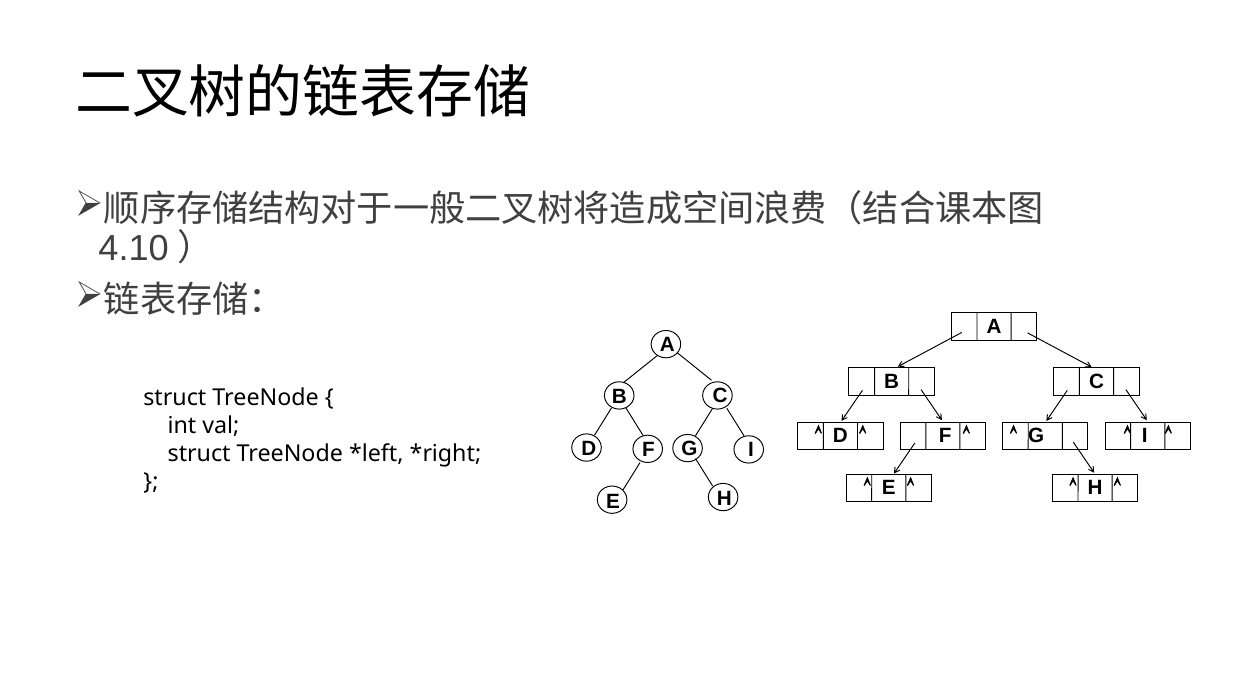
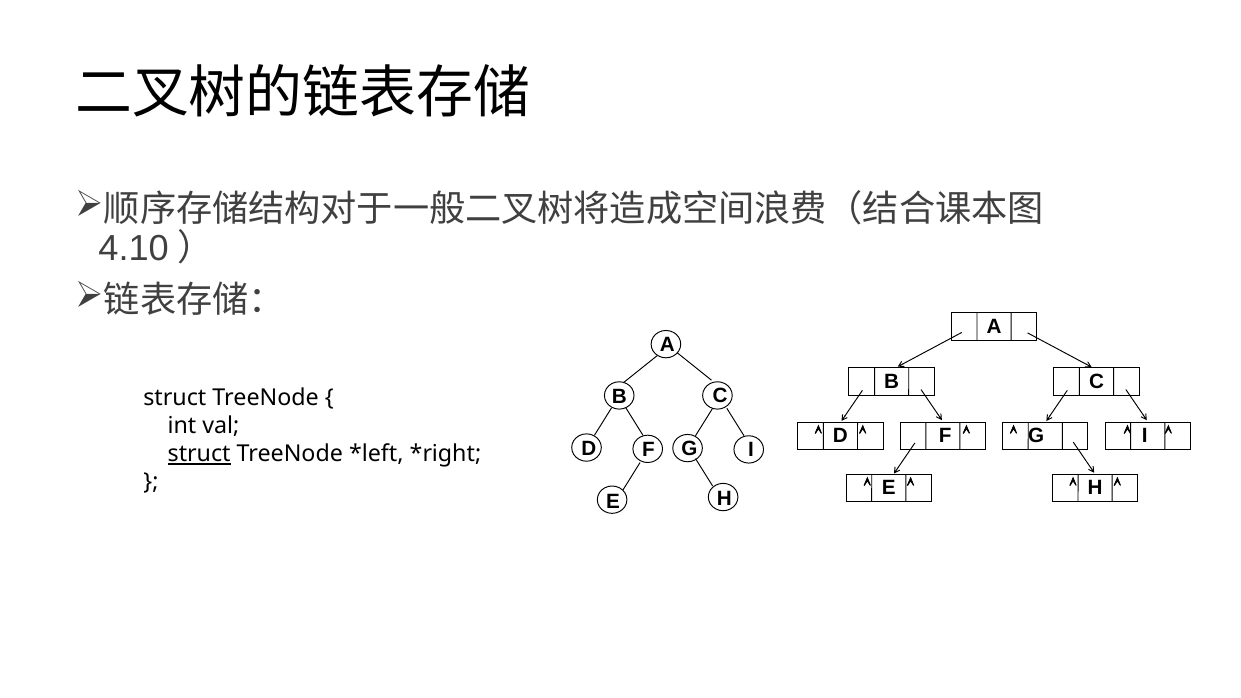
struct at (199, 454) underline: none -> present
